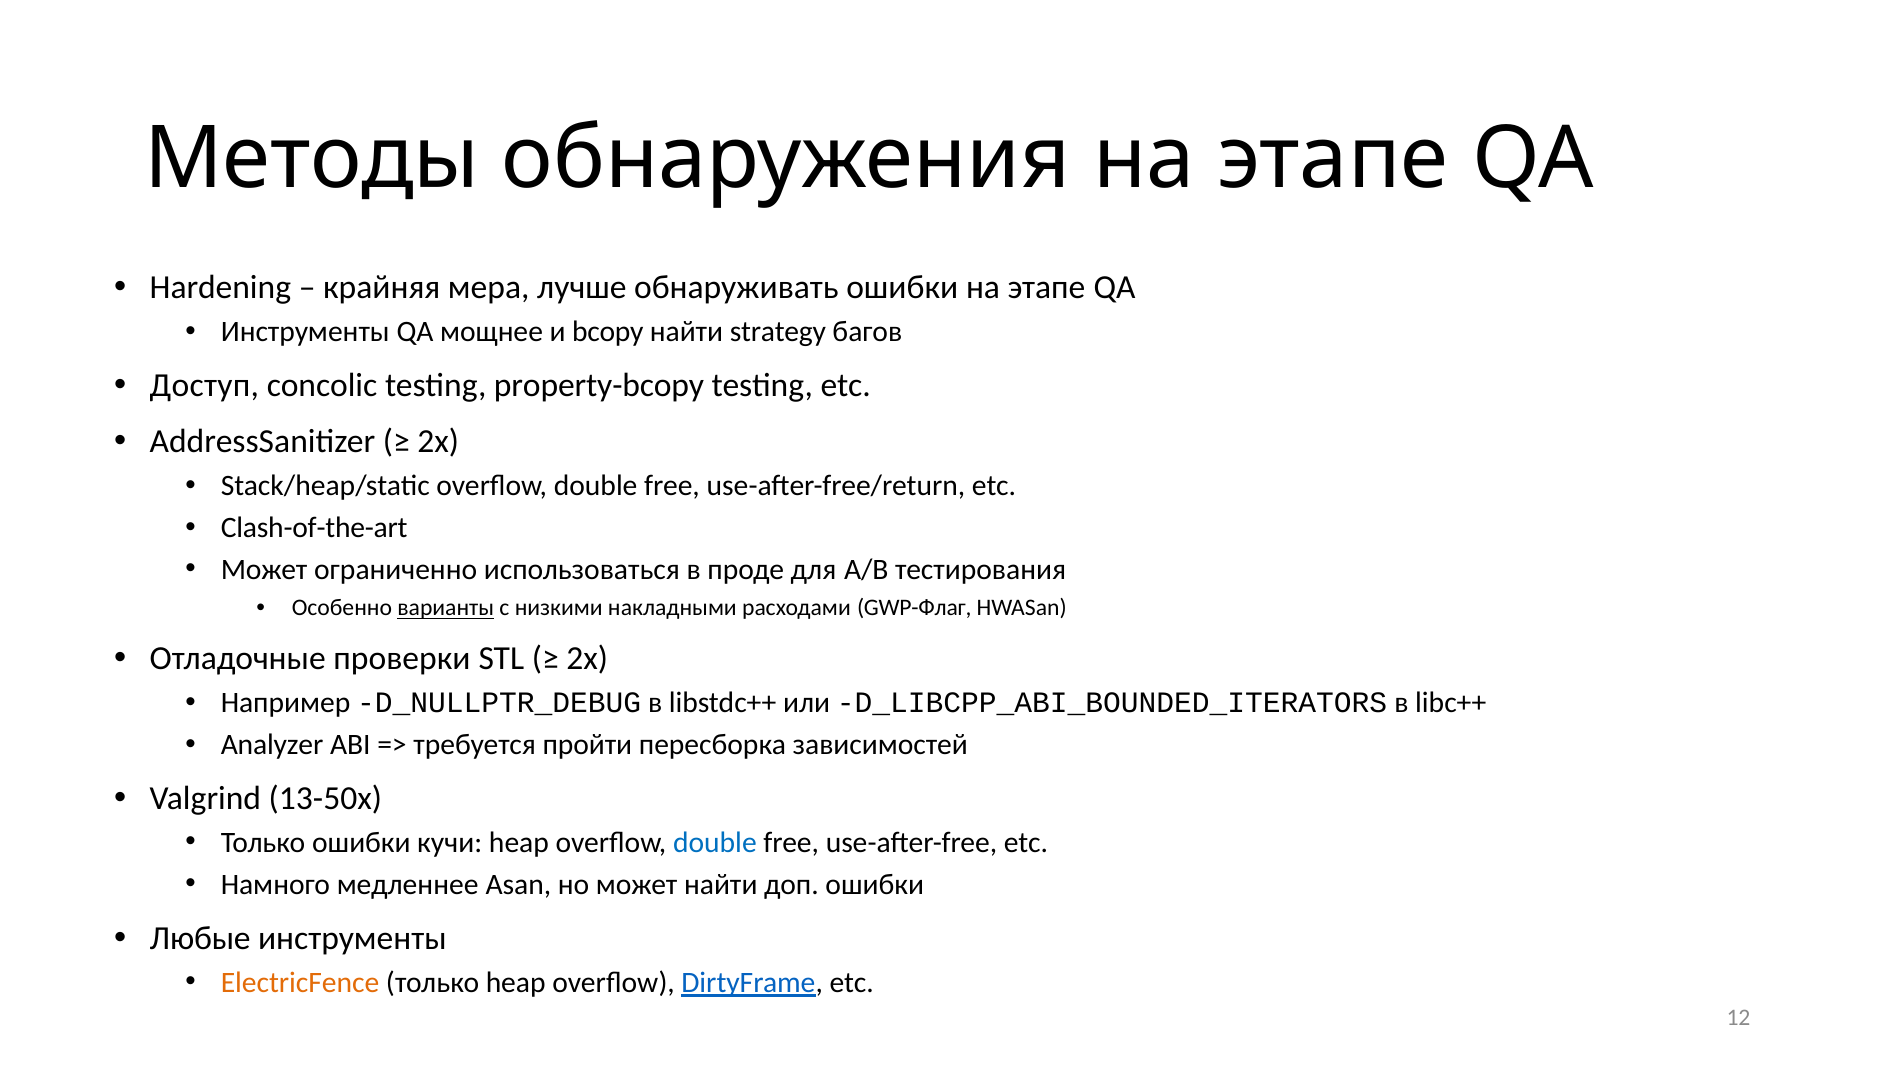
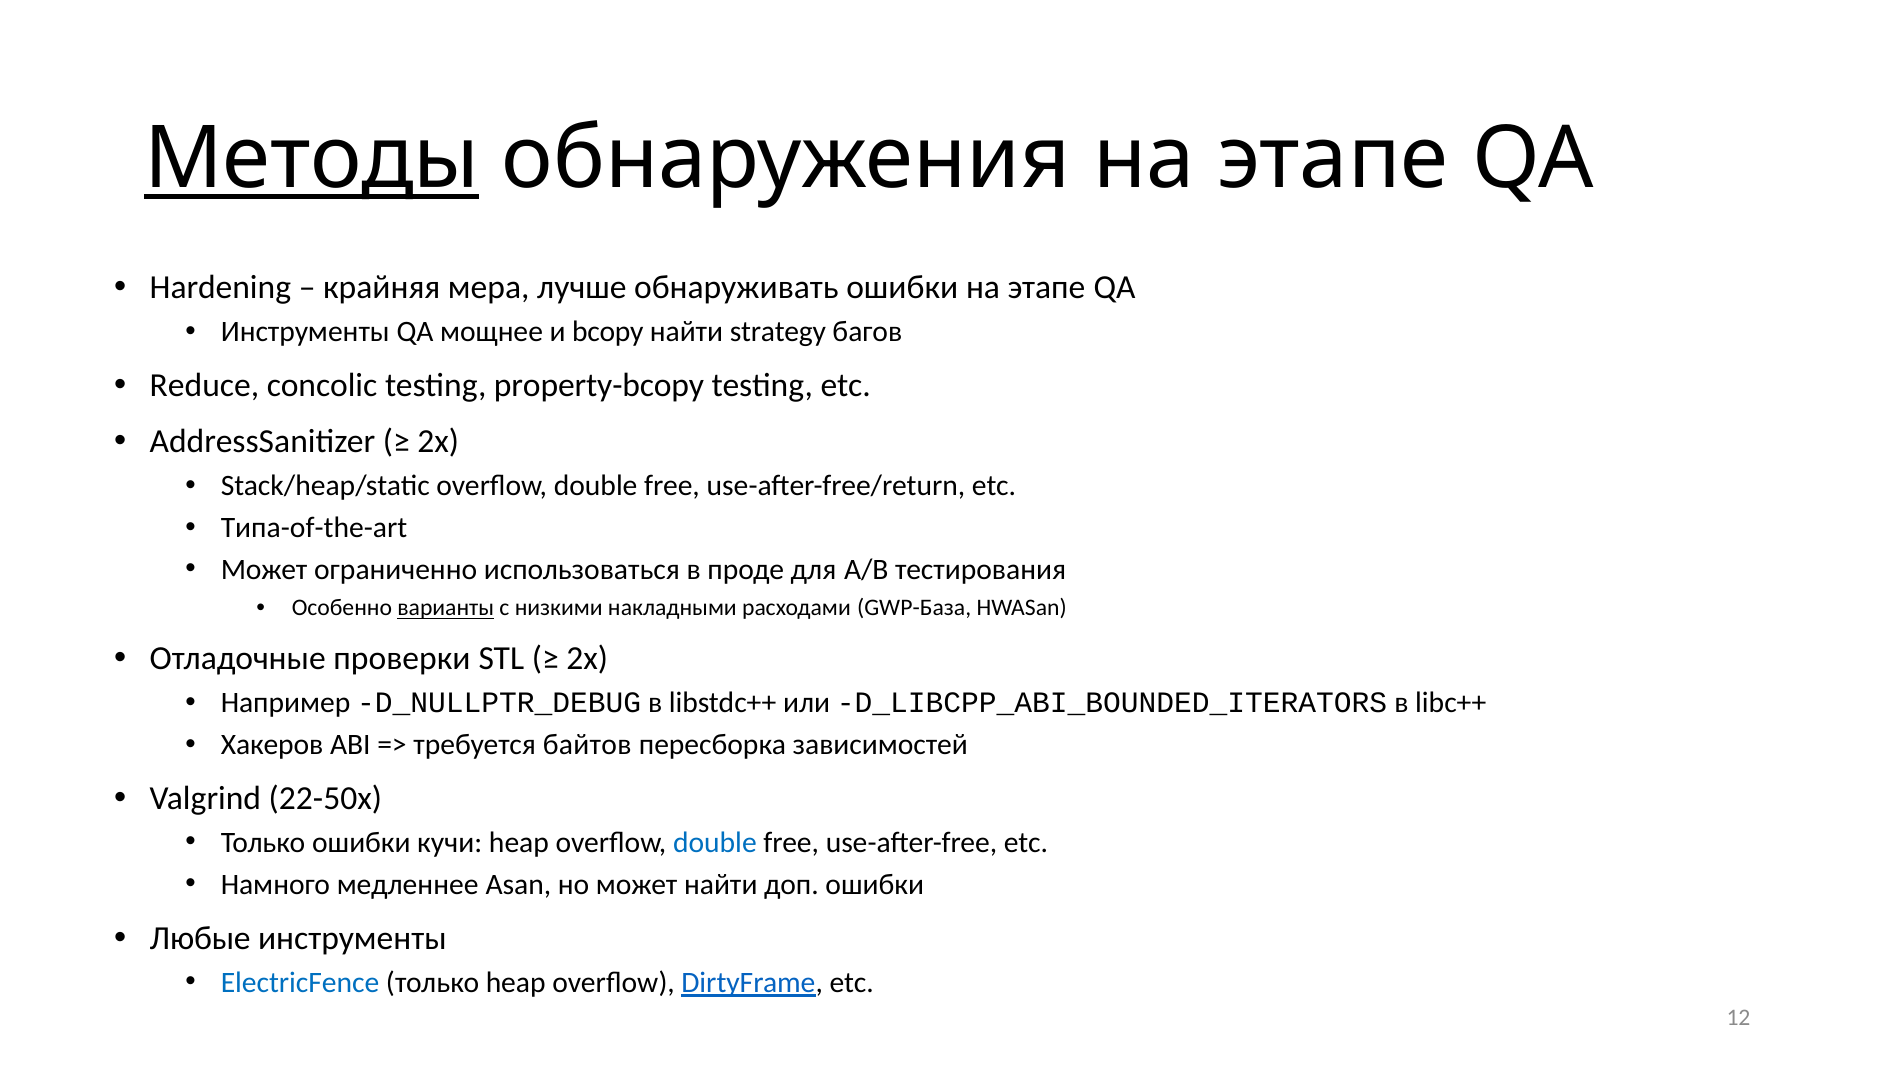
Методы underline: none -> present
Доступ: Доступ -> Reduce
Clash-of-the-art: Clash-of-the-art -> Типа-of-the-art
GWP-Флаг: GWP-Флаг -> GWP-База
Analyzer: Analyzer -> Хакеров
пройти: пройти -> байтов
13-50x: 13-50x -> 22-50x
ElectricFence colour: orange -> blue
